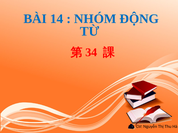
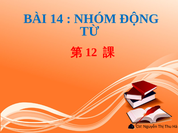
34: 34 -> 12
